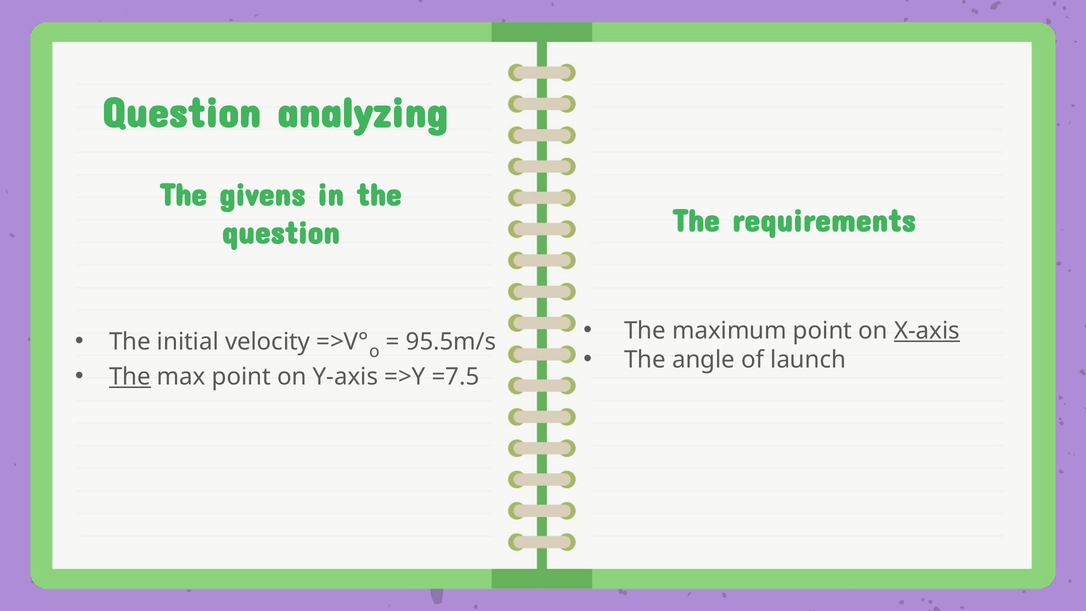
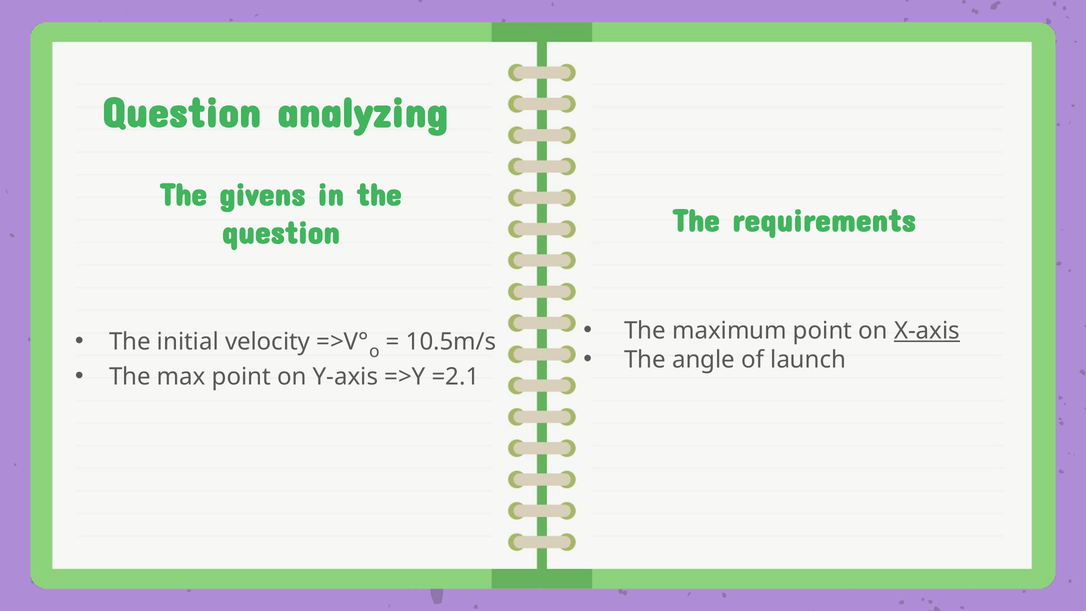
95.5m/s: 95.5m/s -> 10.5m/s
The at (130, 377) underline: present -> none
=7.5: =7.5 -> =2.1
